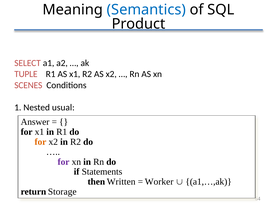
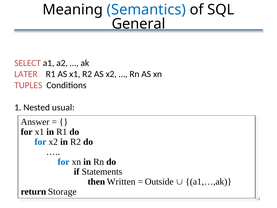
Product: Product -> General
TUPLE: TUPLE -> LATER
SCENES: SCENES -> TUPLES
for at (40, 142) colour: orange -> blue
for at (64, 162) colour: purple -> blue
Worker: Worker -> Outside
